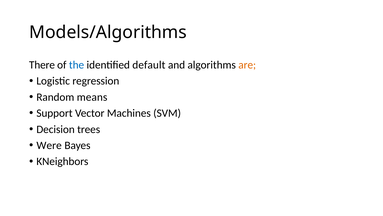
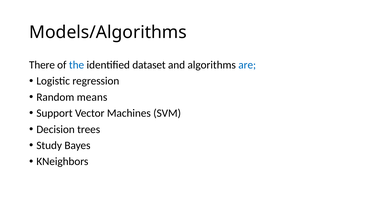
default: default -> dataset
are colour: orange -> blue
Were: Were -> Study
